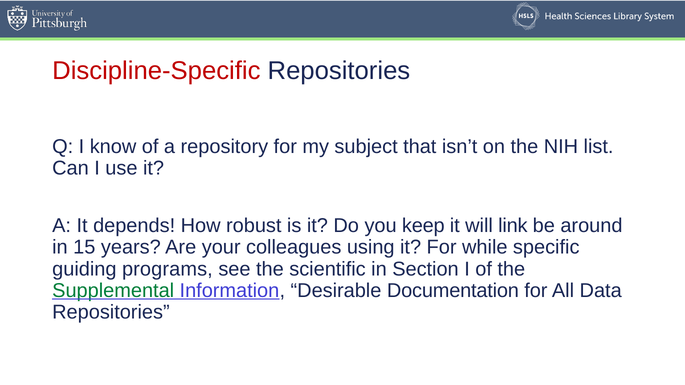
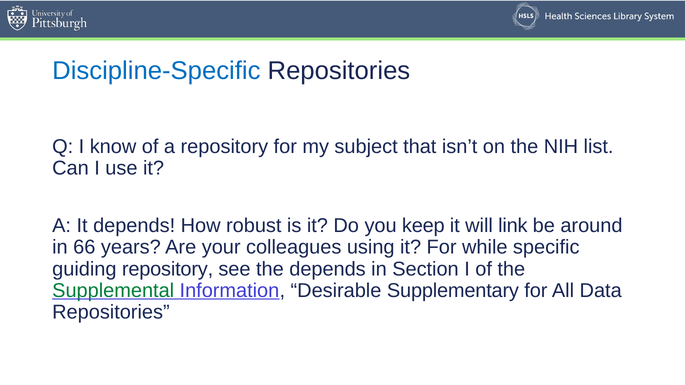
Discipline-Specific colour: red -> blue
15: 15 -> 66
guiding programs: programs -> repository
the scientific: scientific -> depends
Documentation: Documentation -> Supplementary
